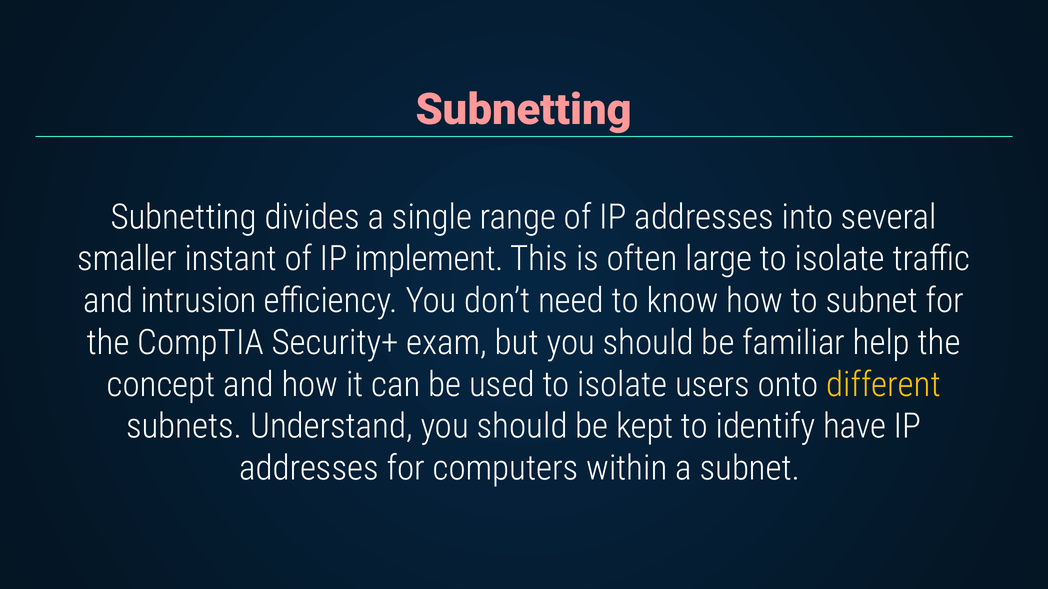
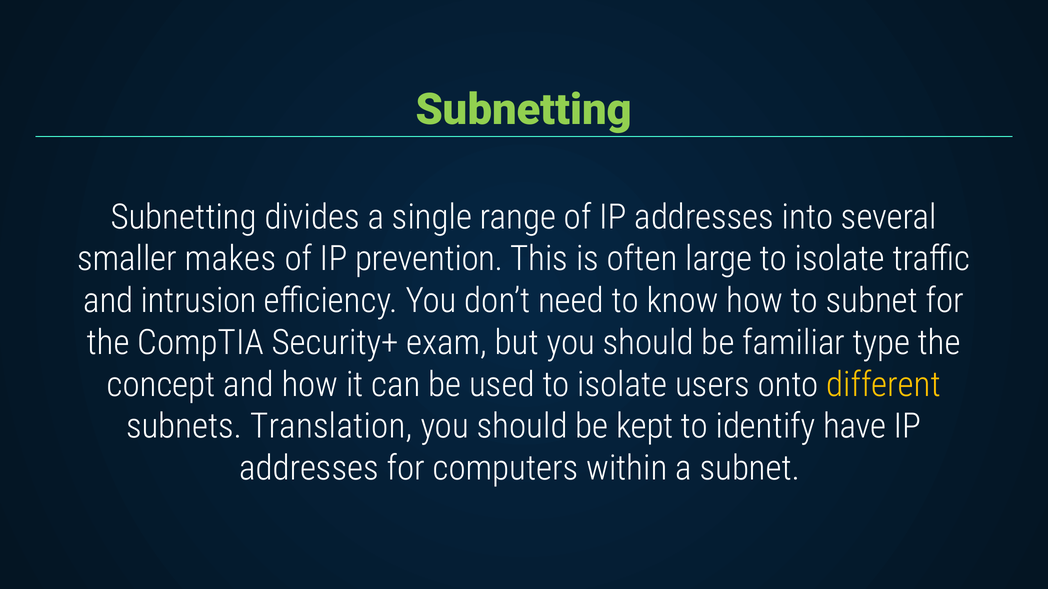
Subnetting at (524, 110) colour: pink -> light green
instant: instant -> makes
implement: implement -> prevention
help: help -> type
Understand: Understand -> Translation
